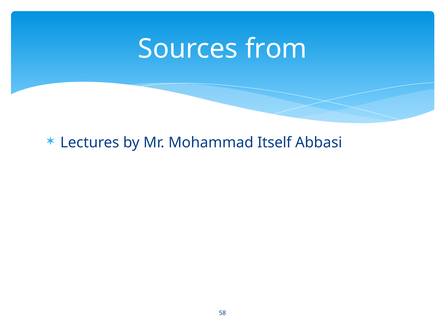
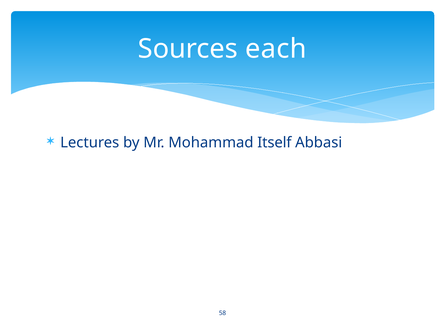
from: from -> each
